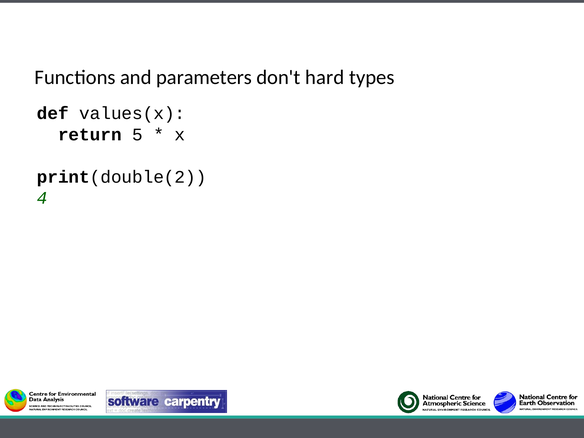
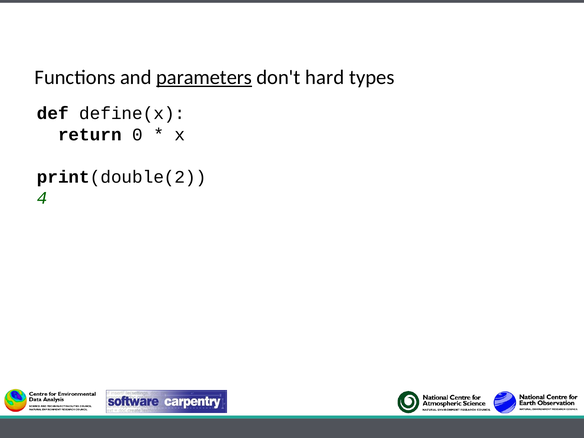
parameters underline: none -> present
values(x: values(x -> define(x
5: 5 -> 0
